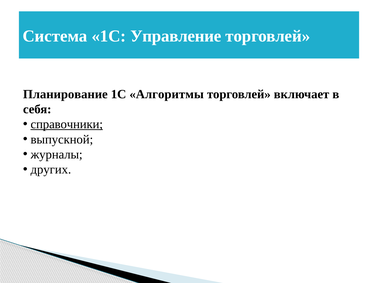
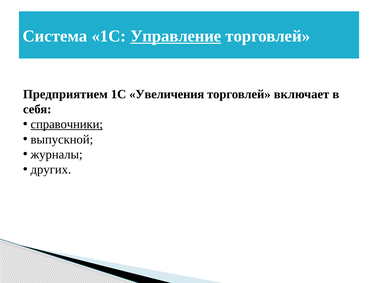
Управление underline: none -> present
Планирование: Планирование -> Предприятием
Алгоритмы: Алгоритмы -> Увеличения
